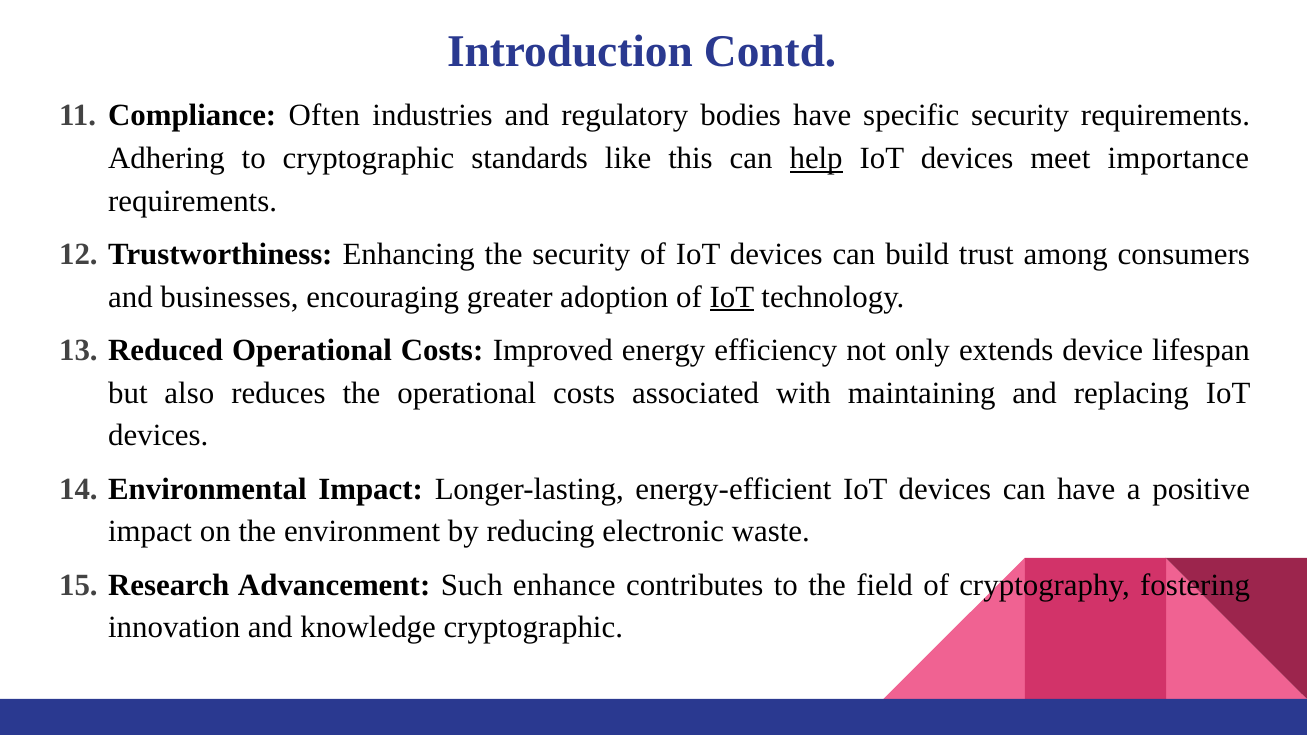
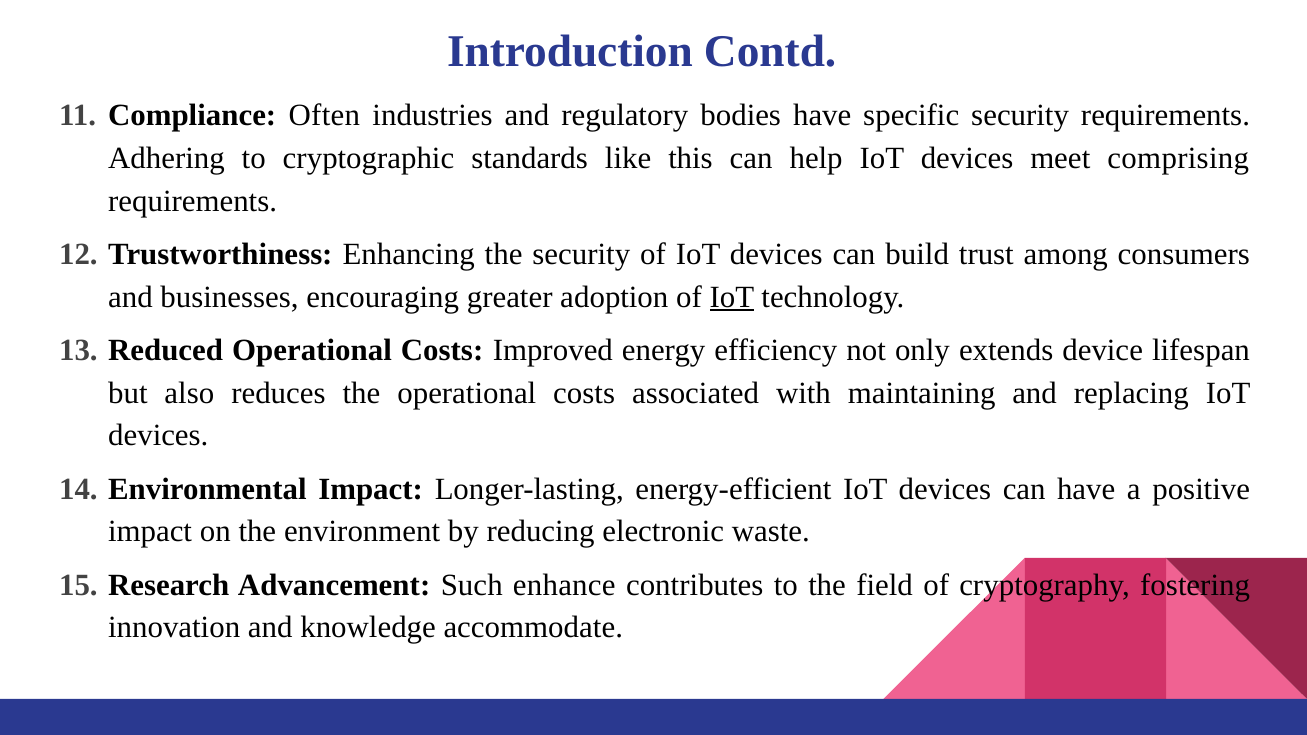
help underline: present -> none
importance: importance -> comprising
knowledge cryptographic: cryptographic -> accommodate
